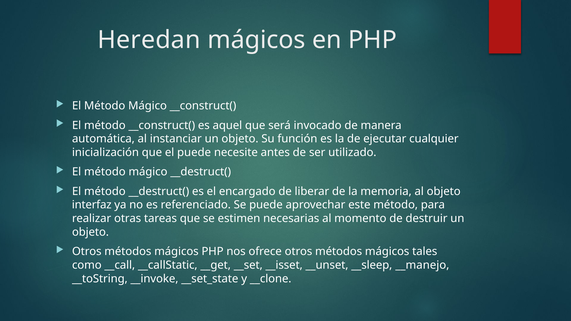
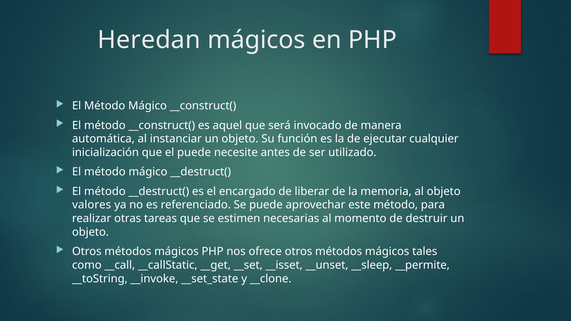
interfaz: interfaz -> valores
__manejo: __manejo -> __permite
